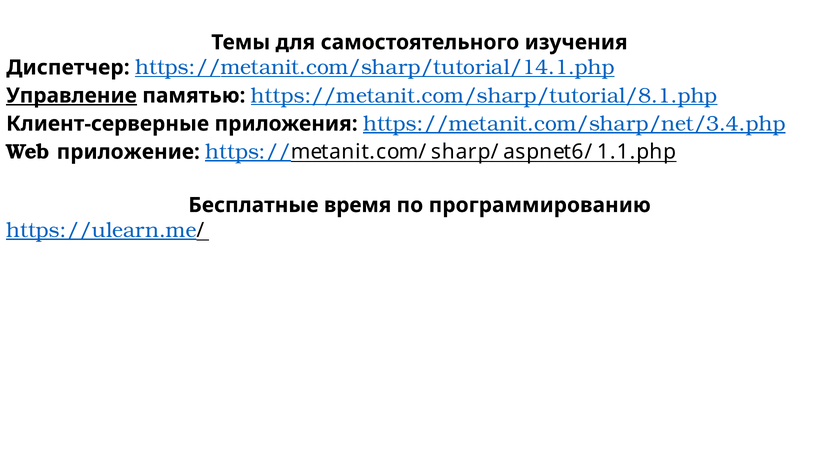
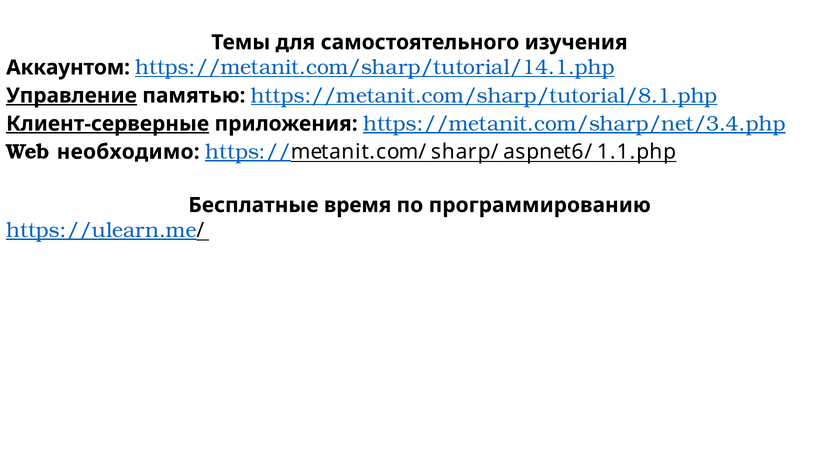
Диспетчер: Диспетчер -> Аккаунтом
Клиент-серверные underline: none -> present
приложение: приложение -> необходимо
